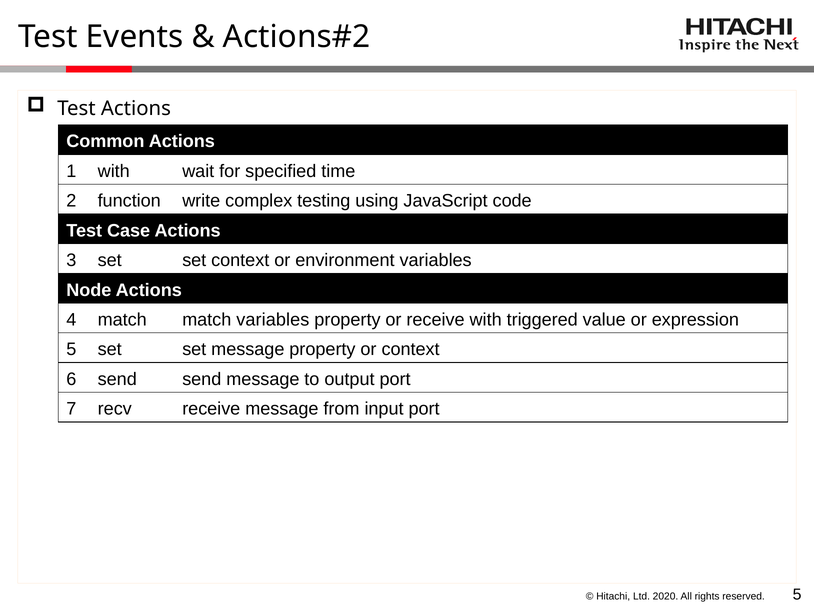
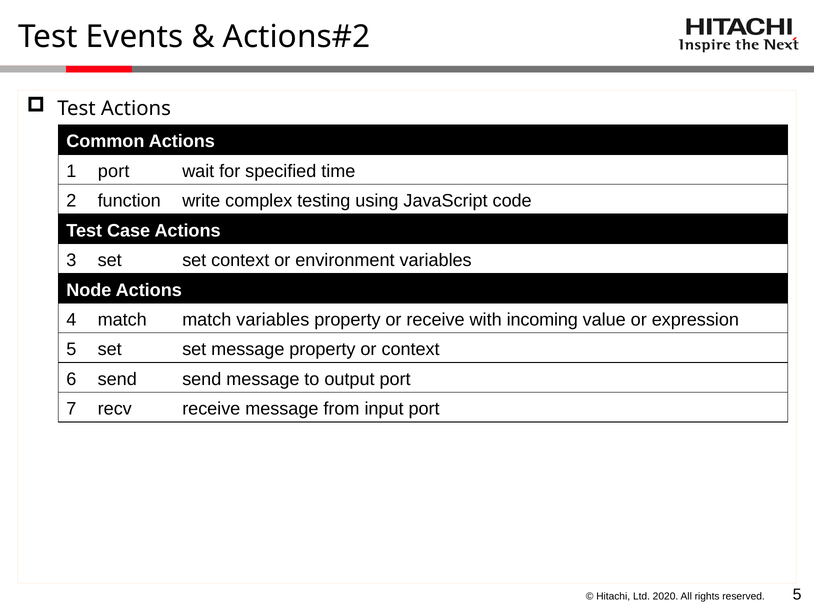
1 with: with -> port
triggered: triggered -> incoming
